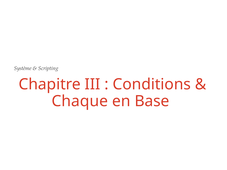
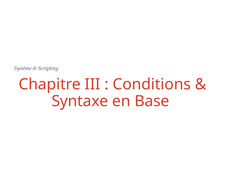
Chaque: Chaque -> Syntaxe
